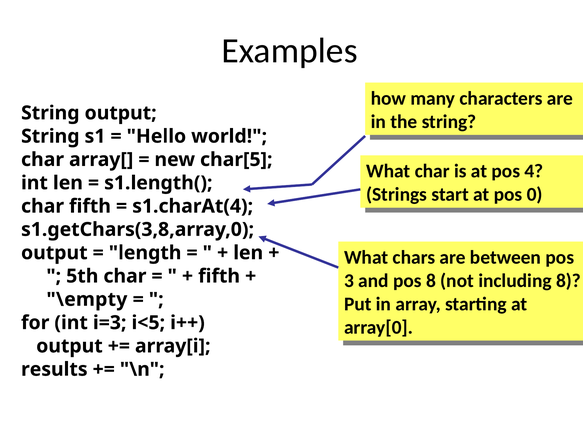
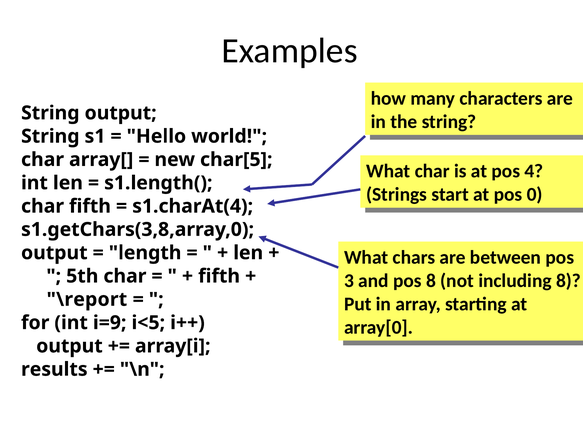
\empty: \empty -> \report
i=3: i=3 -> i=9
